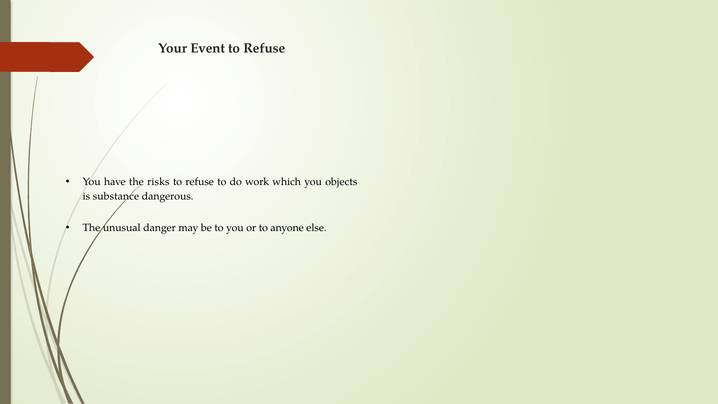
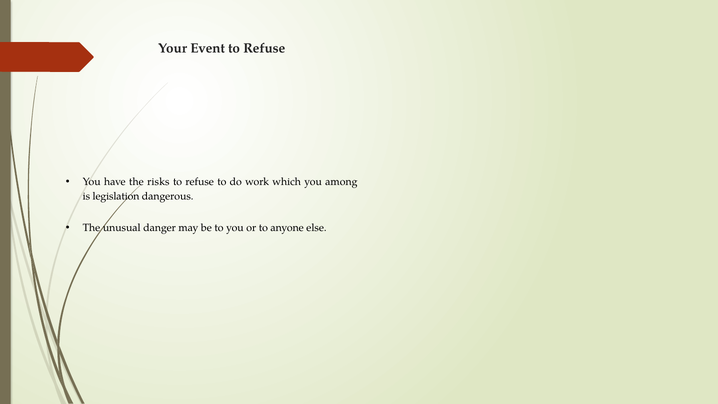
objects: objects -> among
substance: substance -> legislation
